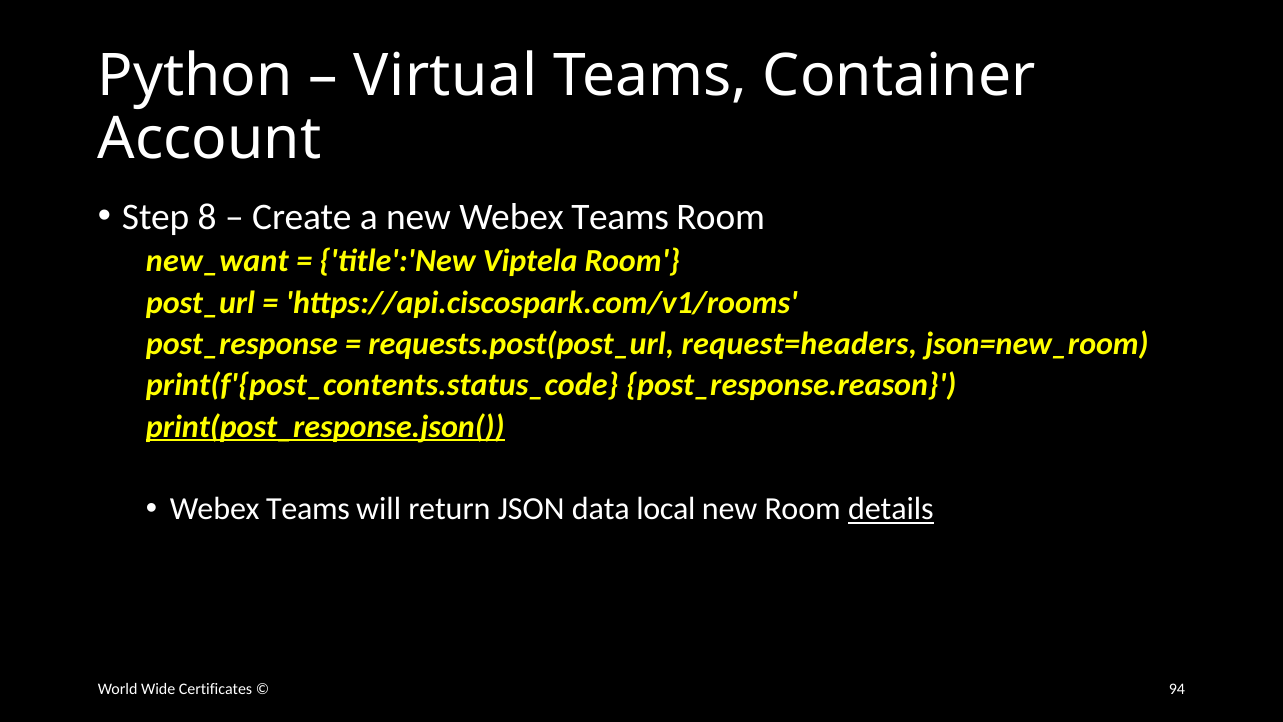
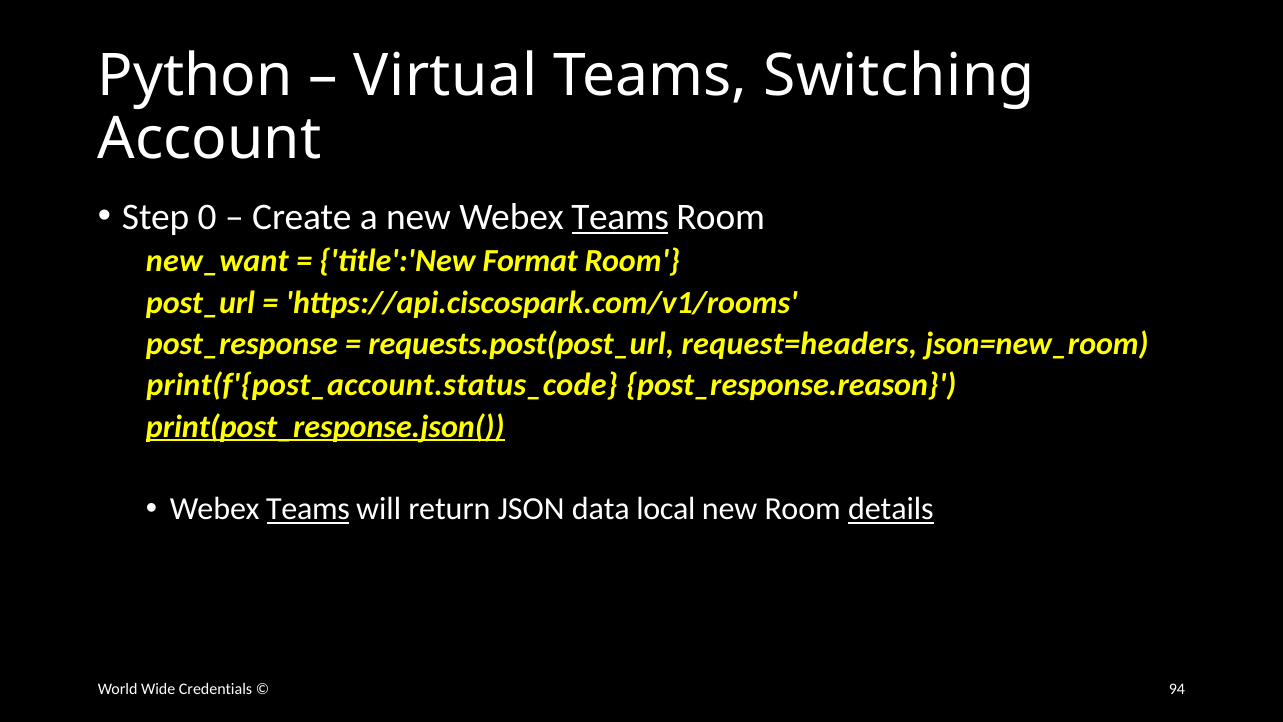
Container: Container -> Switching
8: 8 -> 0
Teams at (620, 217) underline: none -> present
Viptela: Viptela -> Format
print(f'{post_contents.status_code: print(f'{post_contents.status_code -> print(f'{post_account.status_code
Teams at (308, 509) underline: none -> present
Certificates: Certificates -> Credentials
